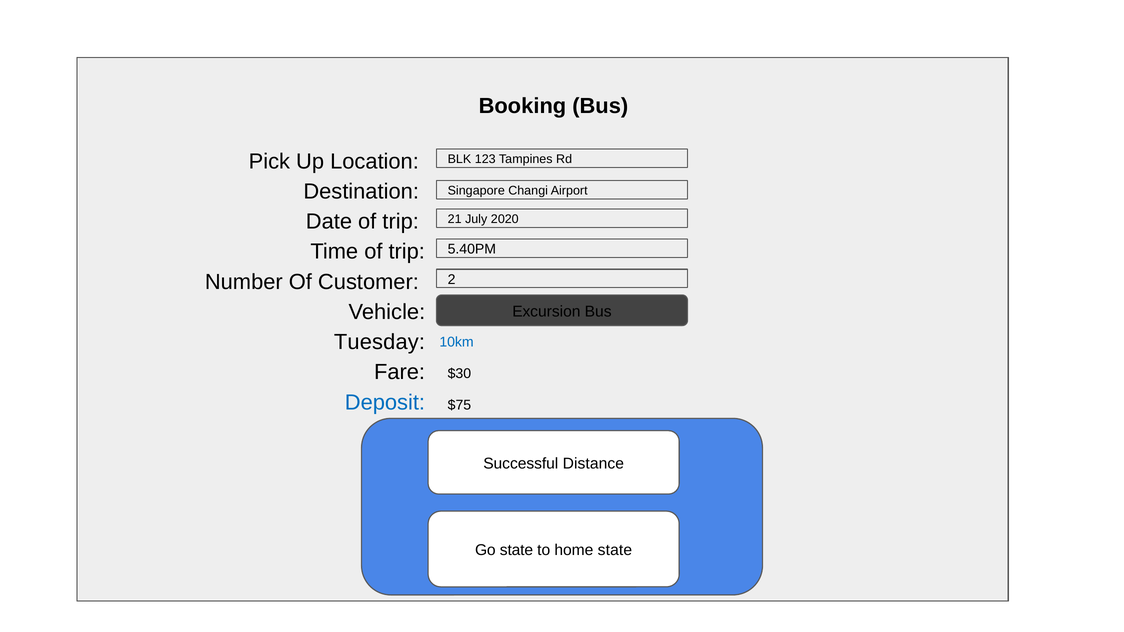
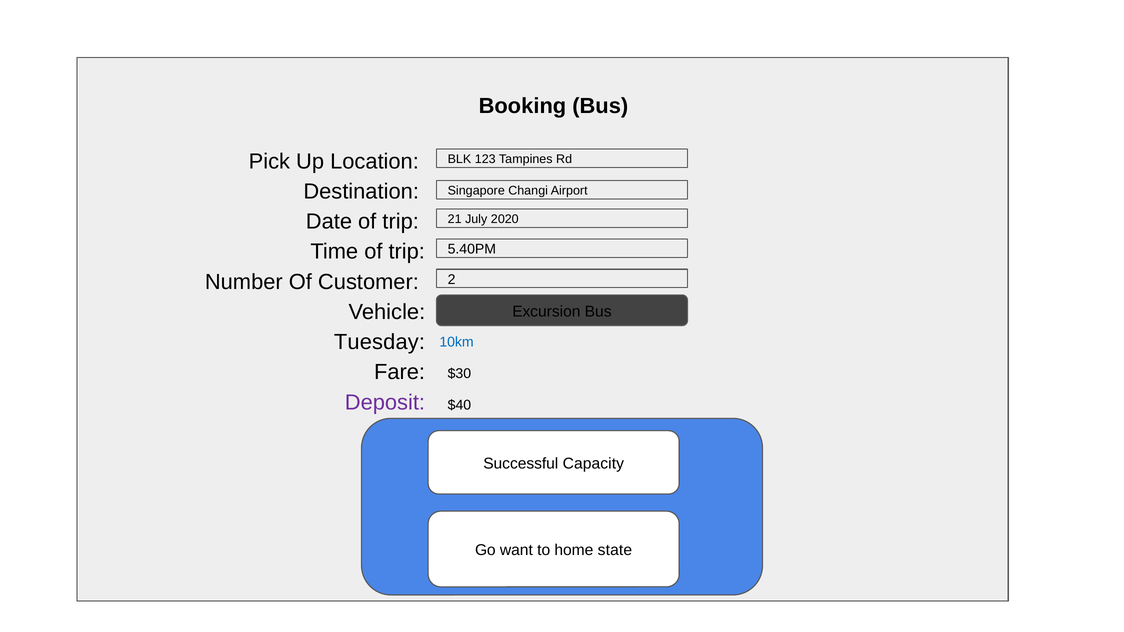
Deposit colour: blue -> purple
$75: $75 -> $40
Successful Distance: Distance -> Capacity
Go state: state -> want
